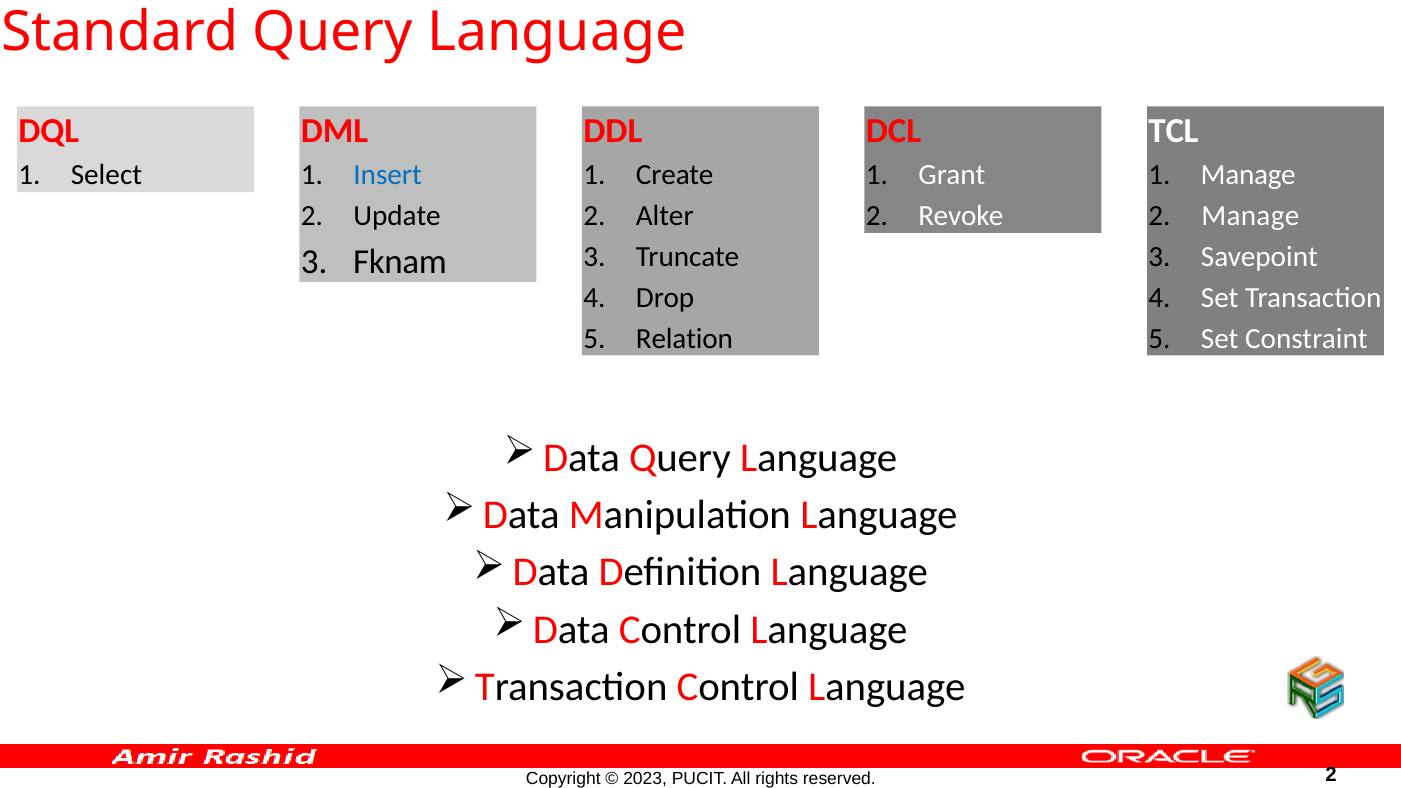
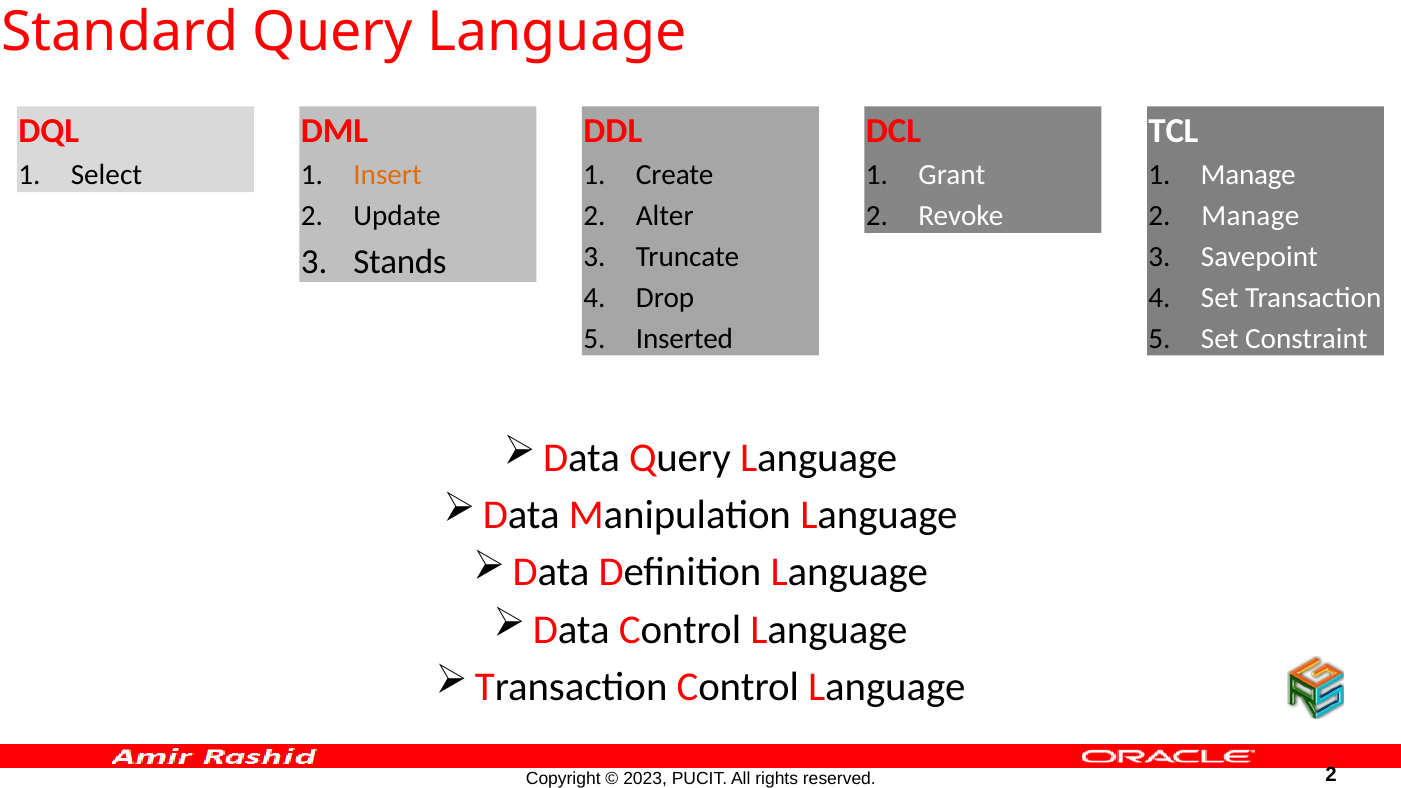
Insert colour: blue -> orange
Fknam: Fknam -> Stands
Relation: Relation -> Inserted
